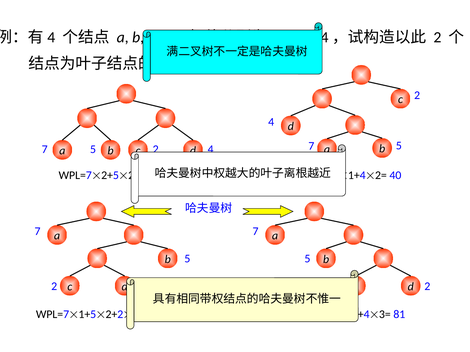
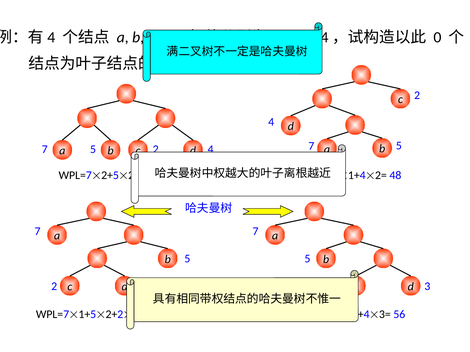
2 at (437, 37): 2 -> 0
40: 40 -> 48
2 at (427, 287): 2 -> 3
81: 81 -> 56
